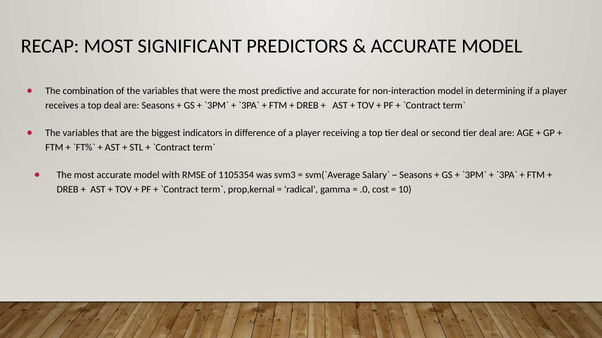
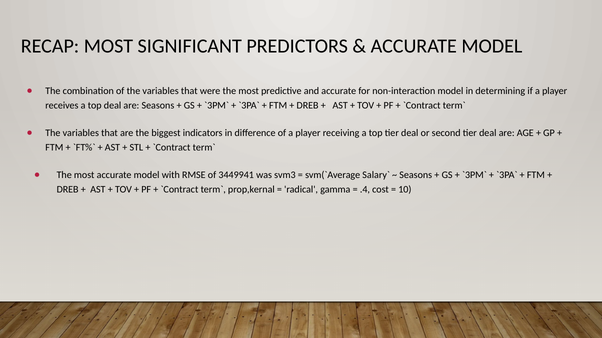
1105354: 1105354 -> 3449941
.0: .0 -> .4
